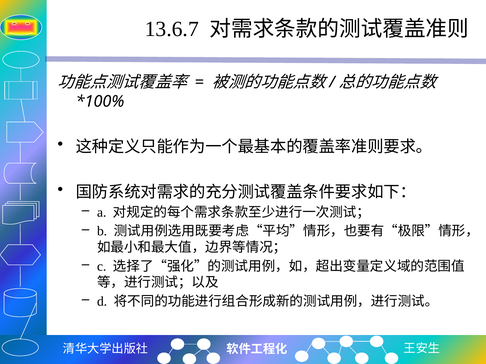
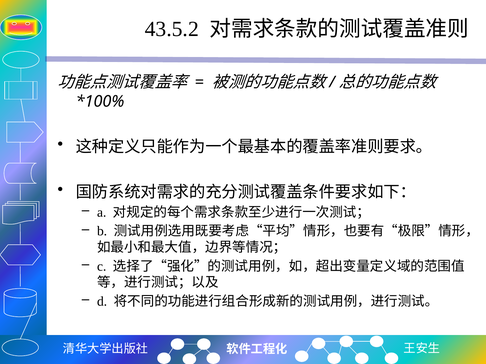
13.6.7: 13.6.7 -> 43.5.2
